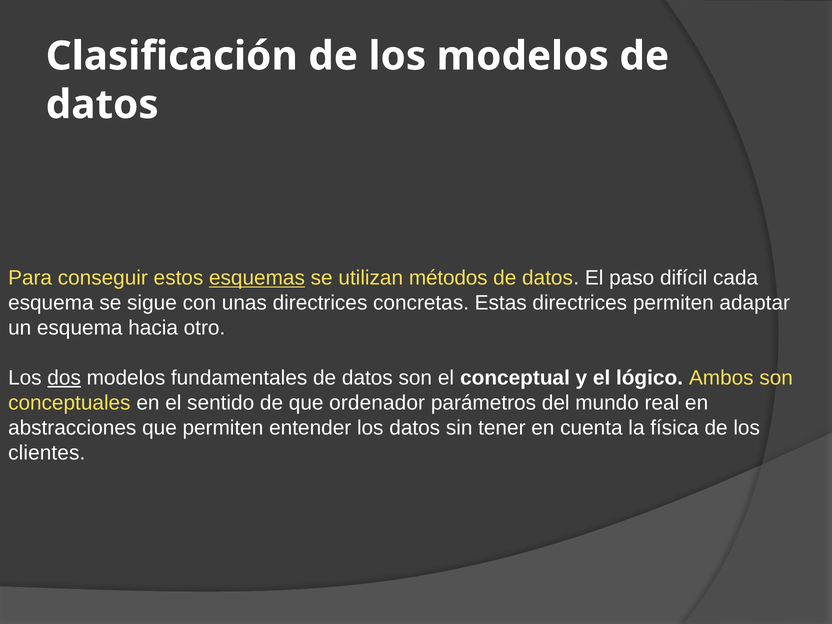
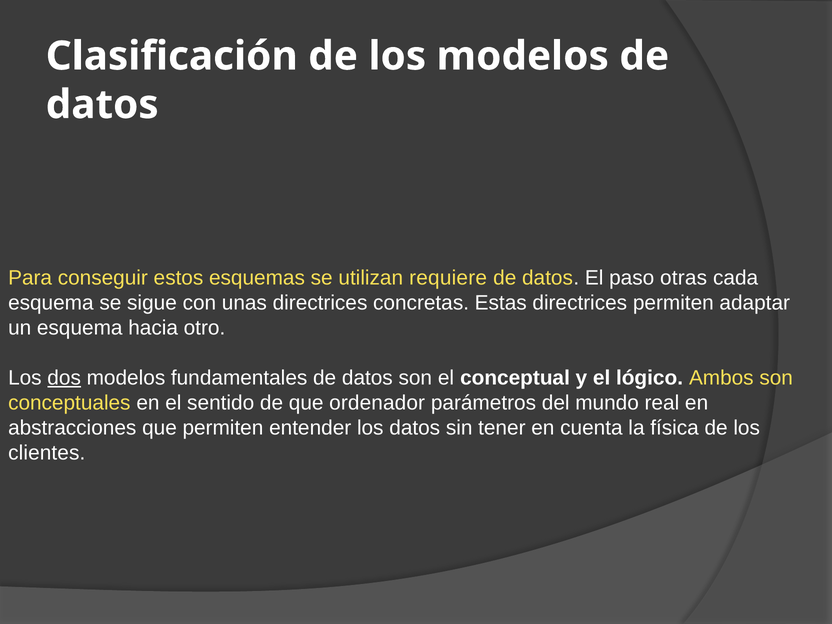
esquemas underline: present -> none
métodos: métodos -> requiere
difícil: difícil -> otras
